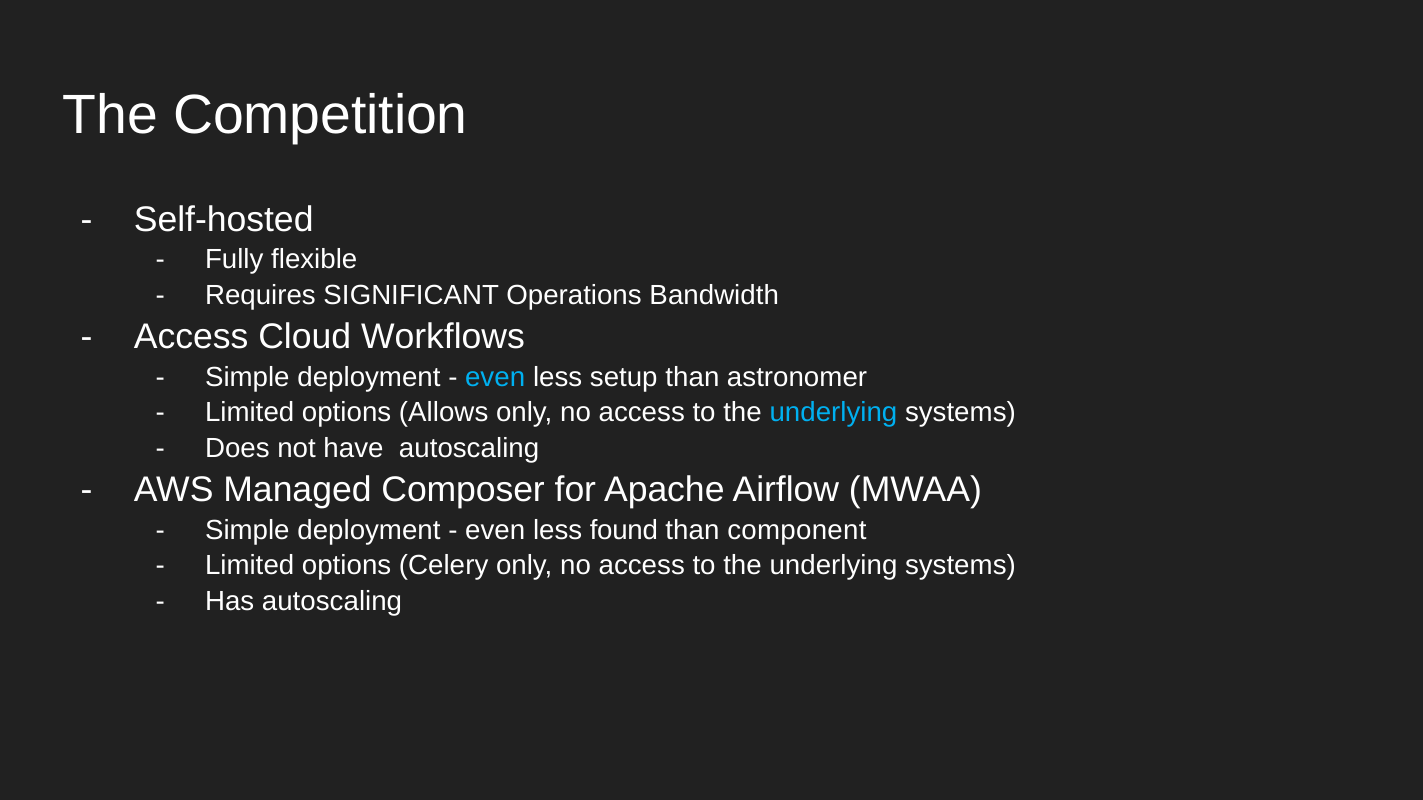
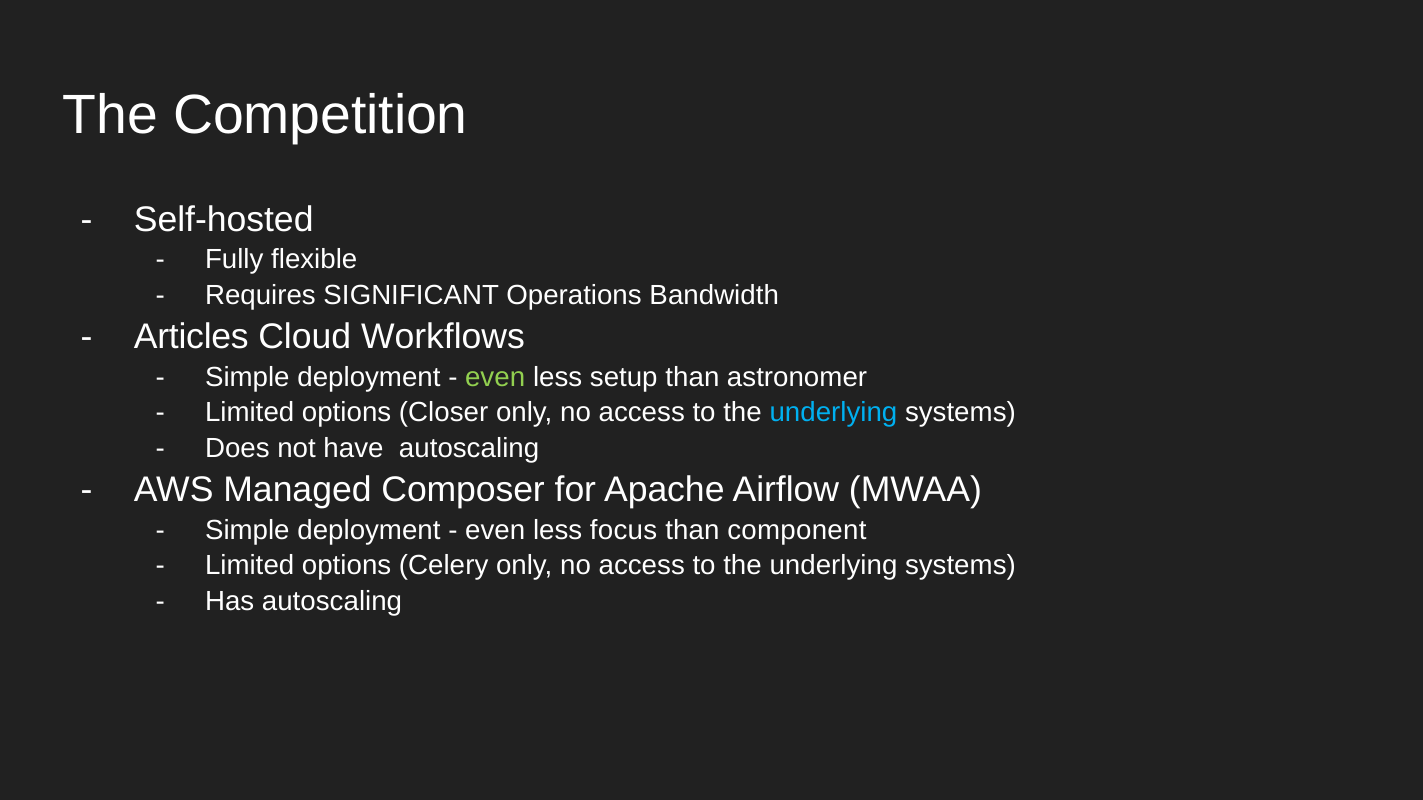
Access at (191, 337): Access -> Articles
even at (495, 377) colour: light blue -> light green
Allows: Allows -> Closer
found: found -> focus
